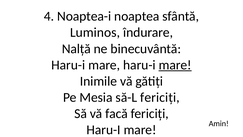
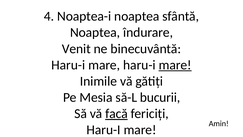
Luminos at (95, 32): Luminos -> Noaptea
Nalță: Nalță -> Venit
să-L fericiți: fericiți -> bucurii
facă underline: none -> present
